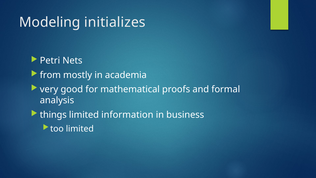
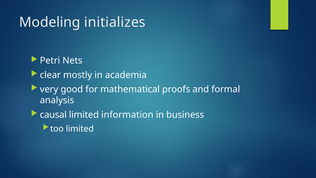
from: from -> clear
things: things -> causal
